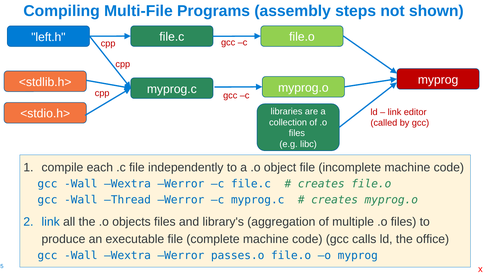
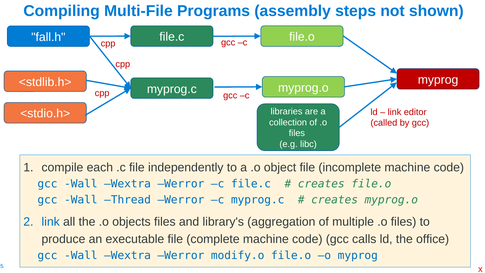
left.h: left.h -> fall.h
passes.o: passes.o -> modify.o
